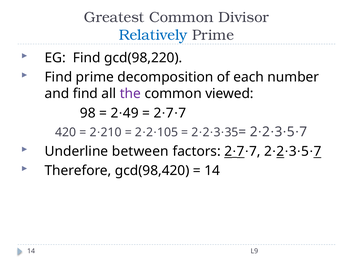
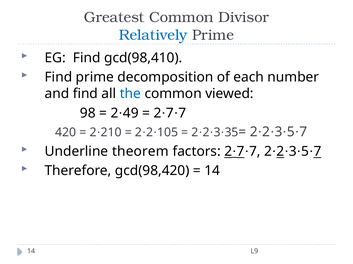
gcd(98,220: gcd(98,220 -> gcd(98,410
the colour: purple -> blue
between: between -> theorem
